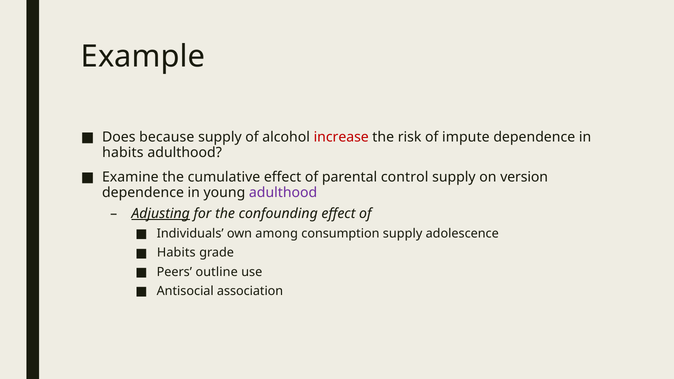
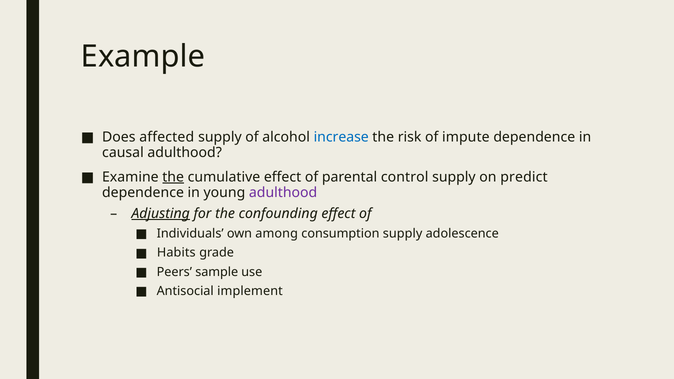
because: because -> affected
increase colour: red -> blue
habits at (123, 153): habits -> causal
the at (173, 177) underline: none -> present
version: version -> predict
outline: outline -> sample
association: association -> implement
